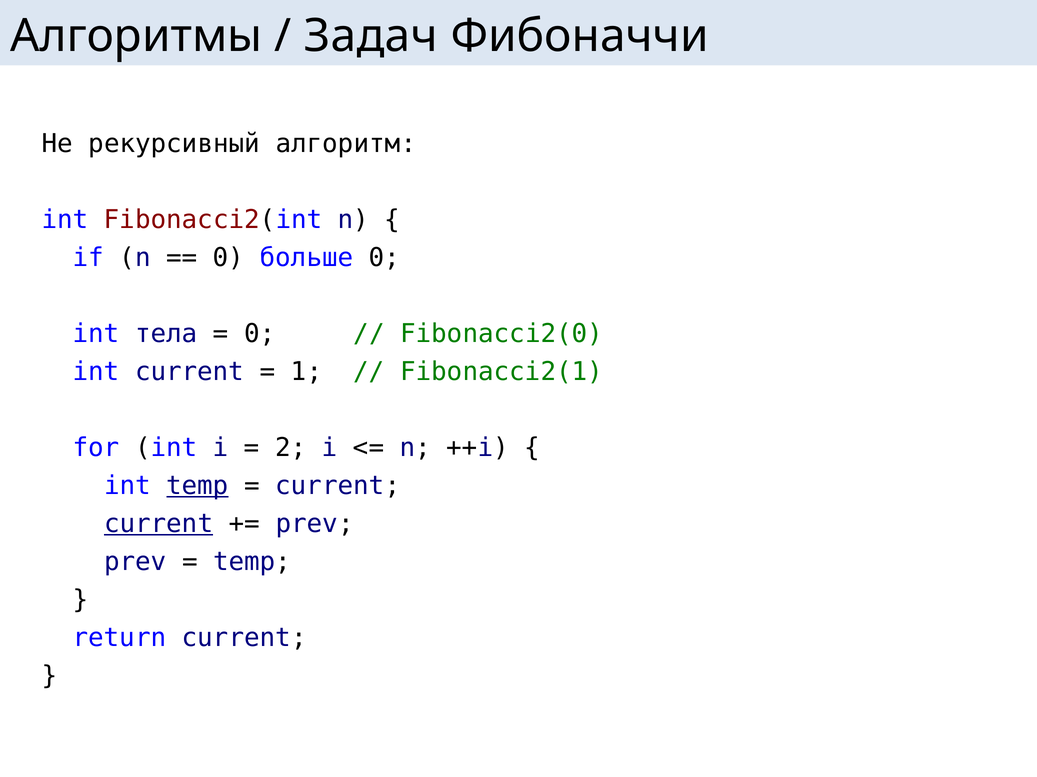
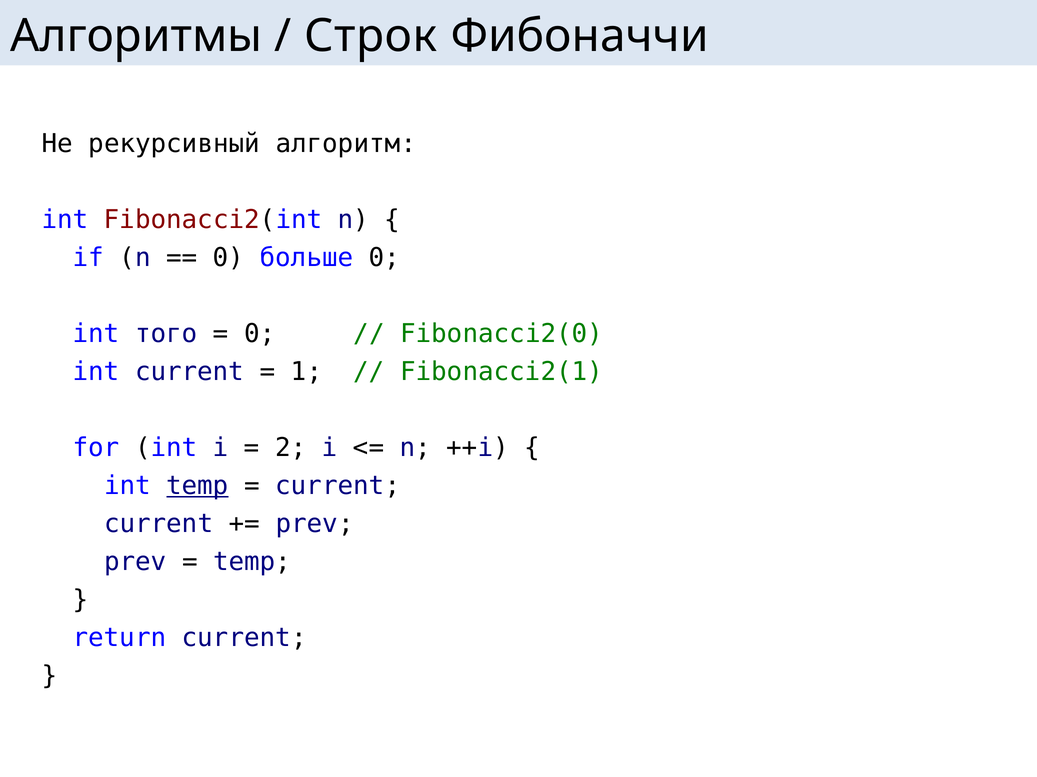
Задач: Задач -> Строк
тела: тела -> того
current at (159, 524) underline: present -> none
